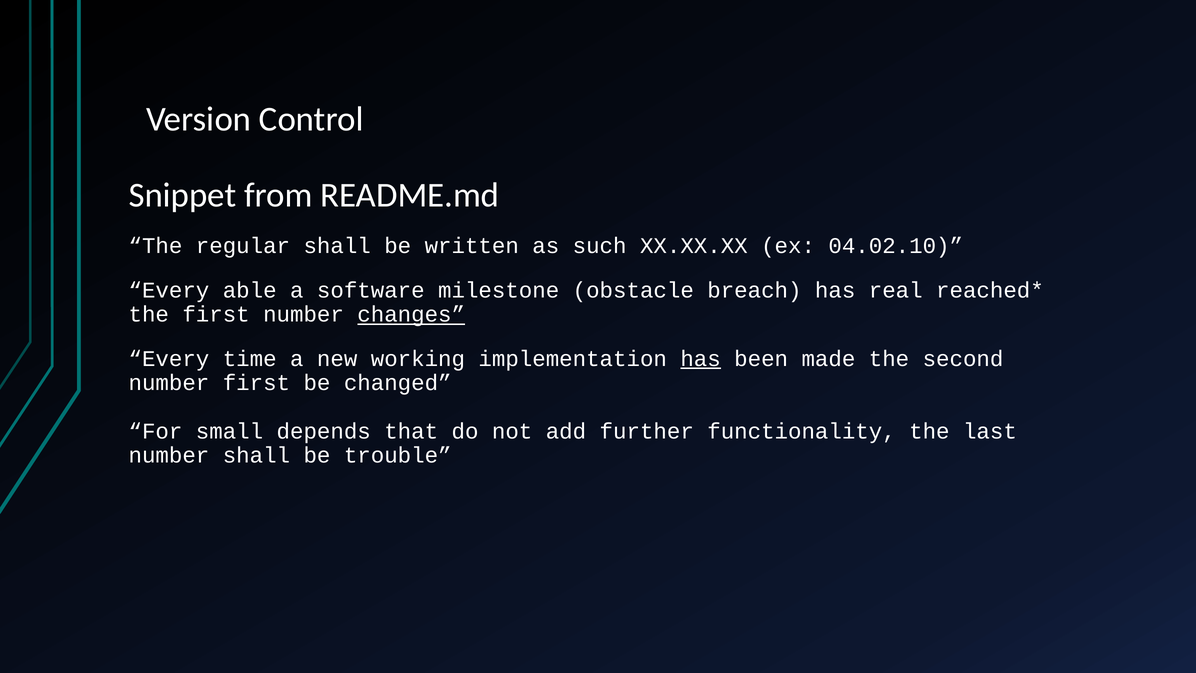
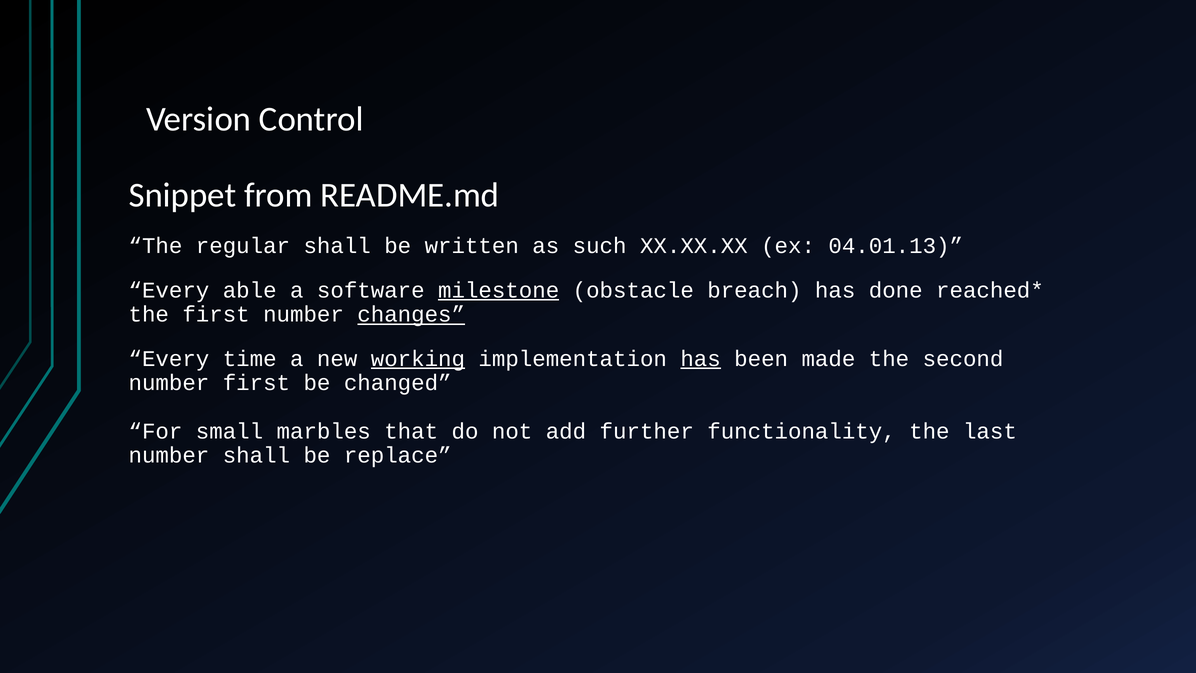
04.02.10: 04.02.10 -> 04.01.13
milestone underline: none -> present
real: real -> done
working underline: none -> present
depends: depends -> marbles
trouble: trouble -> replace
